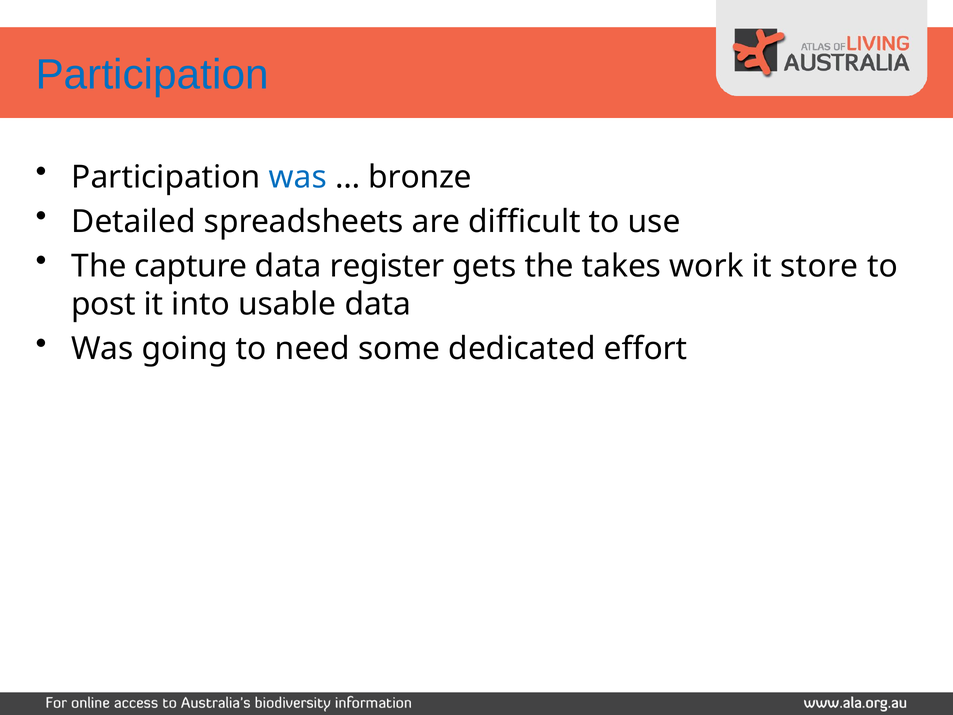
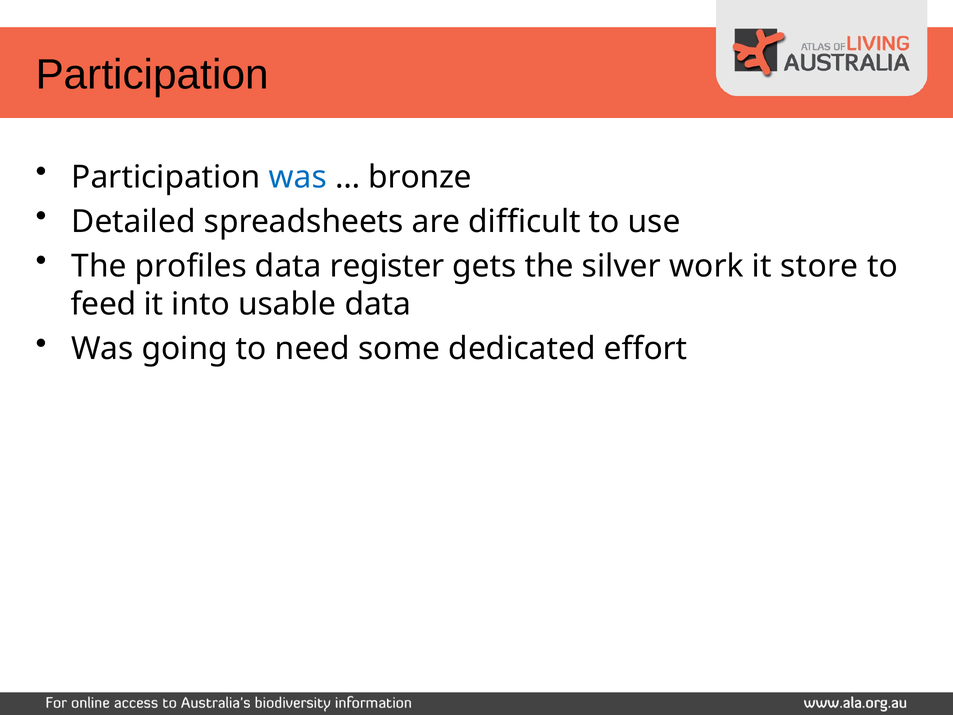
Participation at (152, 75) colour: blue -> black
capture: capture -> profiles
takes: takes -> silver
post: post -> feed
